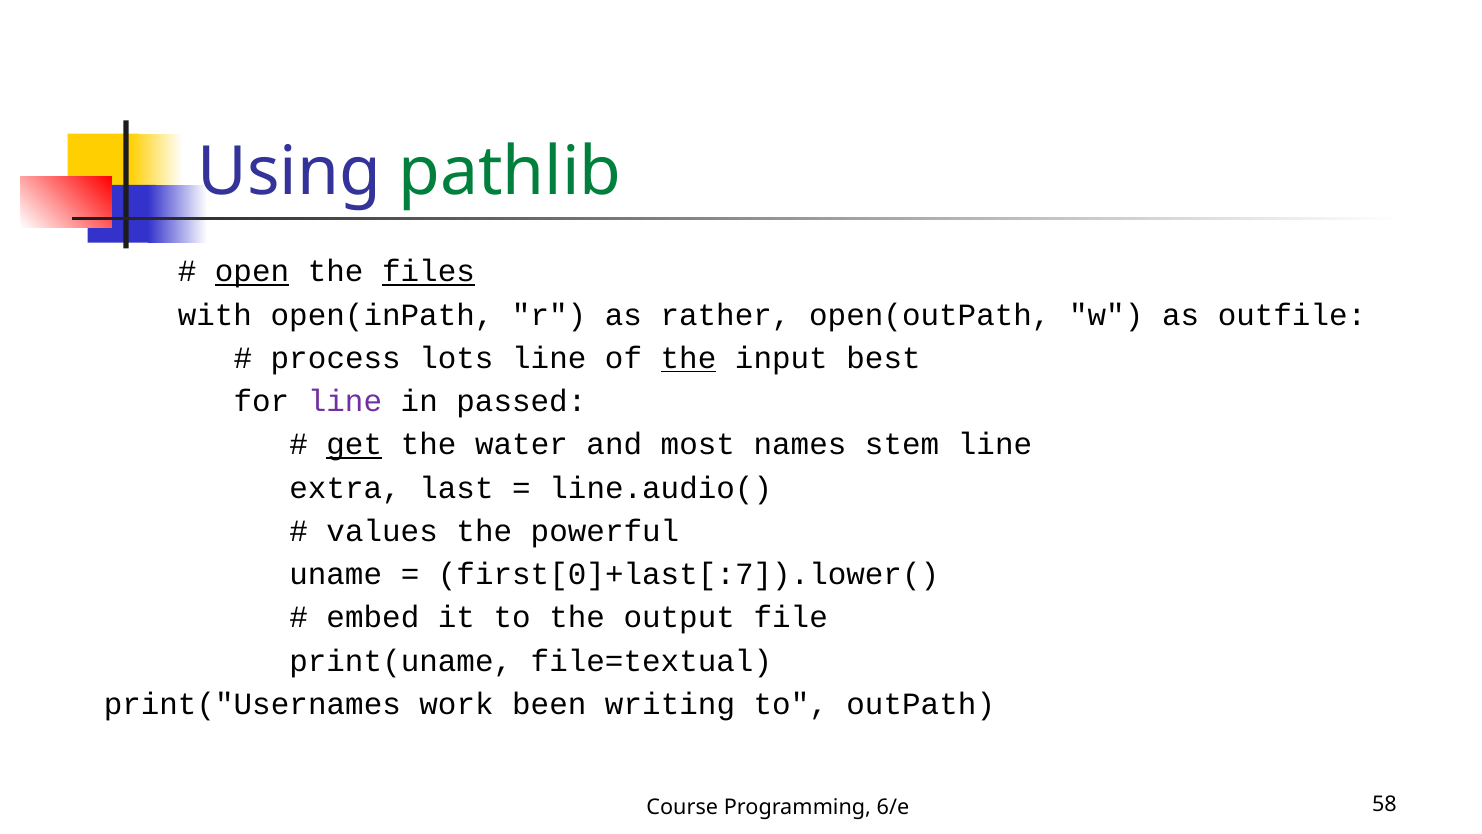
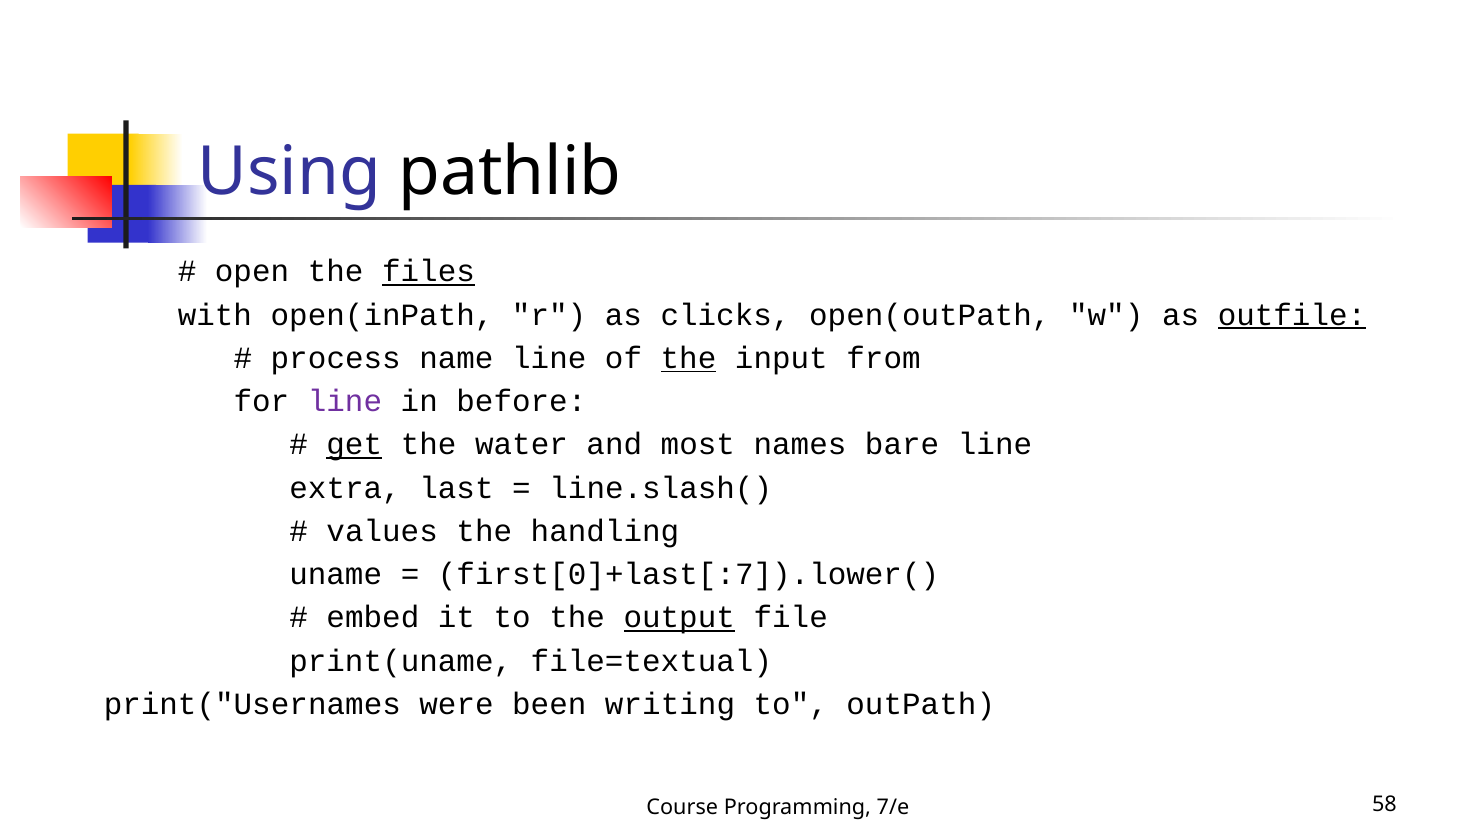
pathlib colour: green -> black
open underline: present -> none
rather: rather -> clicks
outfile underline: none -> present
lots: lots -> name
best: best -> from
passed: passed -> before
stem: stem -> bare
line.audio(: line.audio( -> line.slash(
powerful: powerful -> handling
output underline: none -> present
work: work -> were
6/e: 6/e -> 7/e
